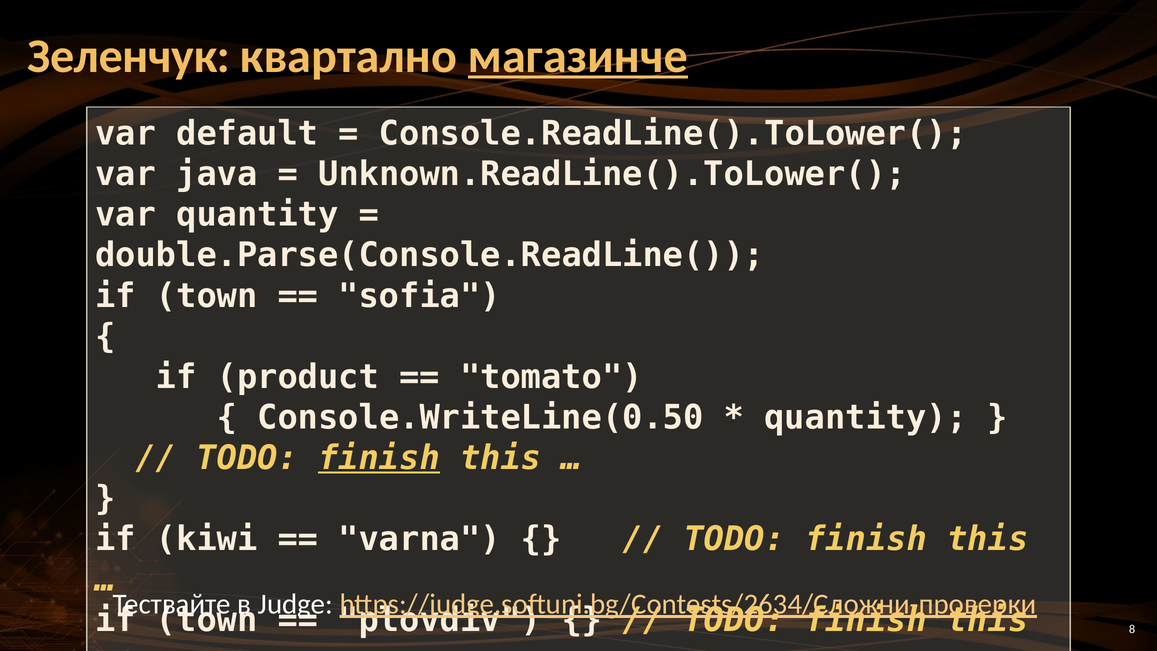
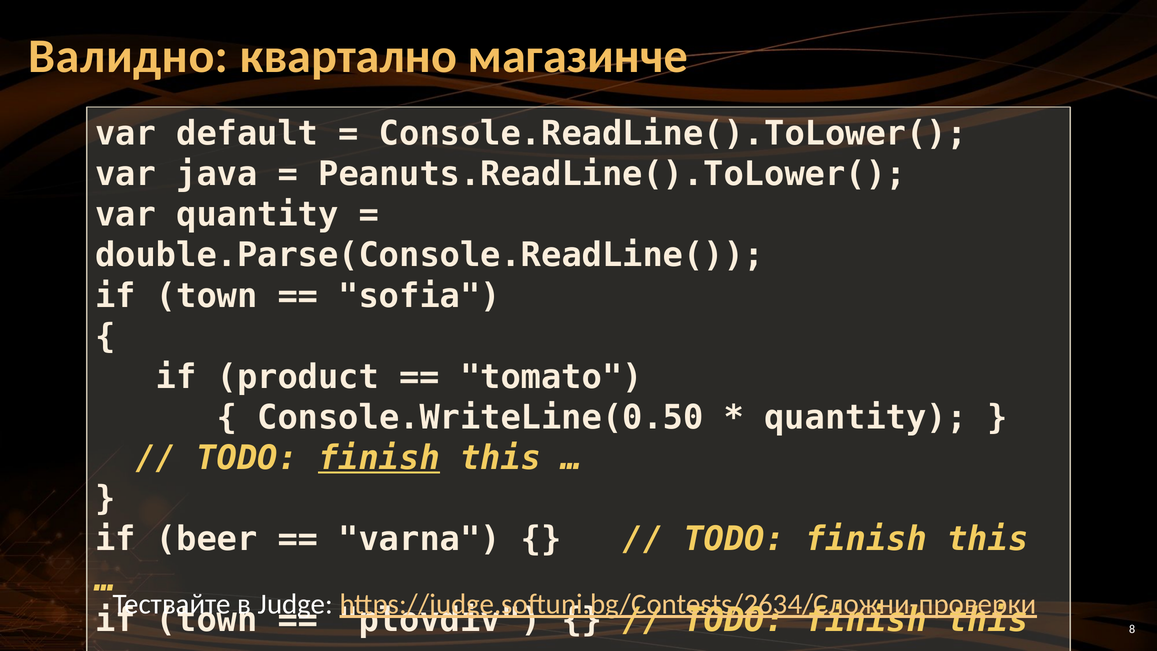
Зеленчук: Зеленчук -> Валидно
магазинче underline: present -> none
Unknown.ReadLine().ToLower(: Unknown.ReadLine().ToLower( -> Peanuts.ReadLine().ToLower(
kiwi: kiwi -> beer
